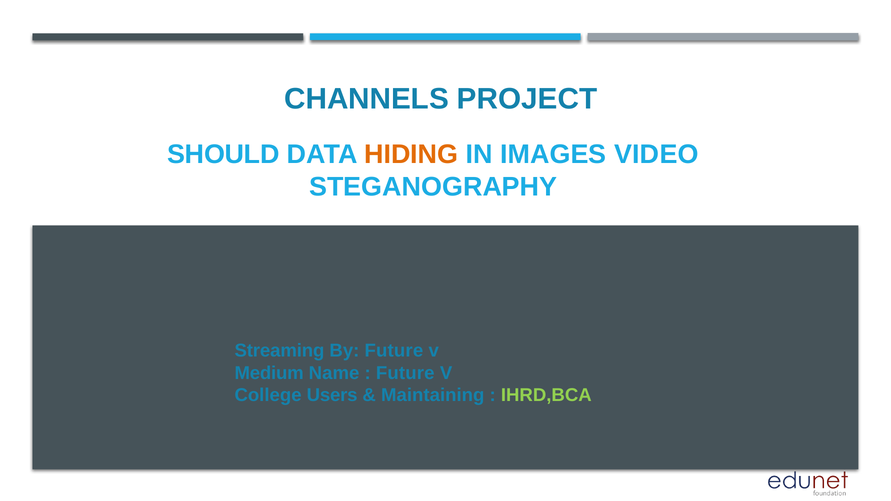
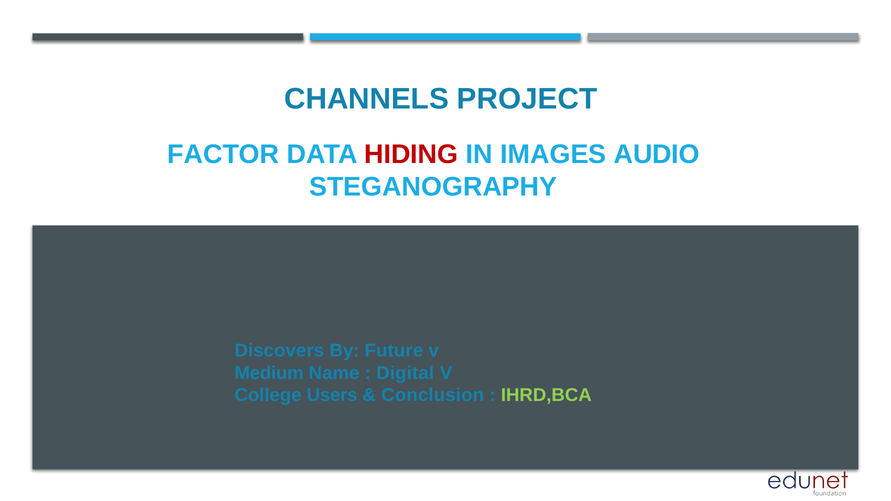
SHOULD: SHOULD -> FACTOR
HIDING colour: orange -> red
VIDEO: VIDEO -> AUDIO
Streaming: Streaming -> Discovers
Future at (405, 373): Future -> Digital
Maintaining: Maintaining -> Conclusion
